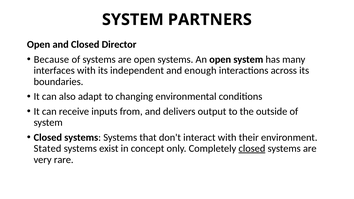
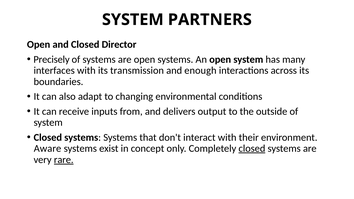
Because: Because -> Precisely
independent: independent -> transmission
Stated: Stated -> Aware
rare underline: none -> present
